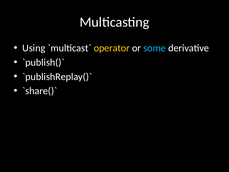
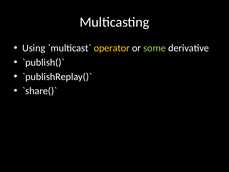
some colour: light blue -> light green
